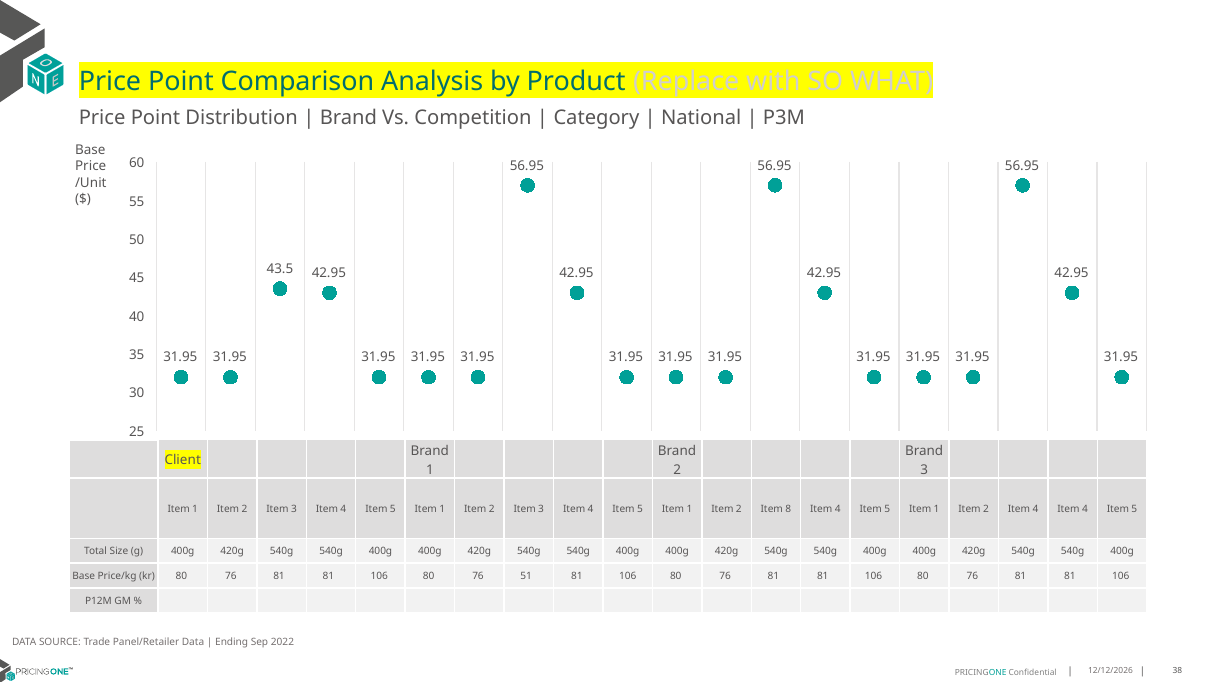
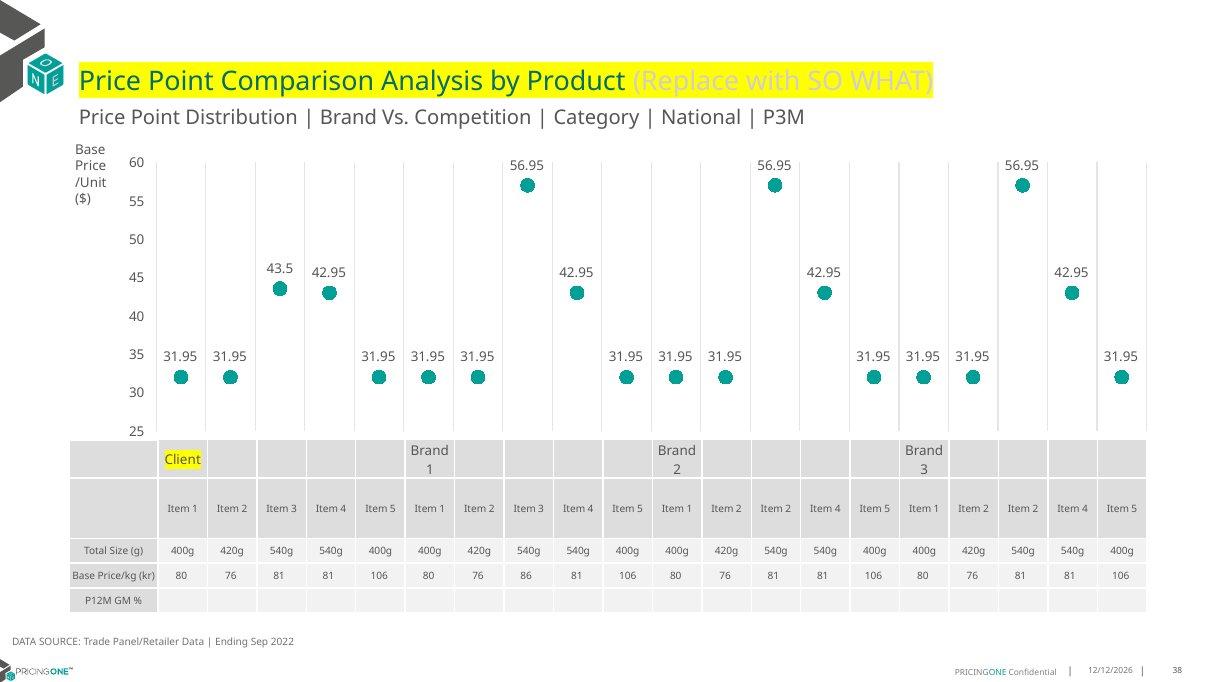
8 at (788, 509): 8 -> 2
4 at (1035, 509): 4 -> 2
51: 51 -> 86
